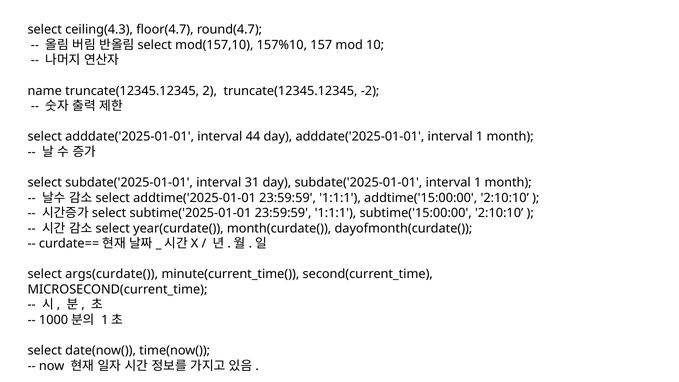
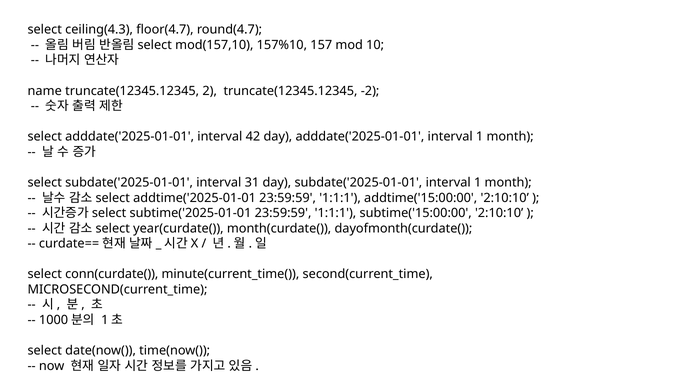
44: 44 -> 42
args(curdate(: args(curdate( -> conn(curdate(
